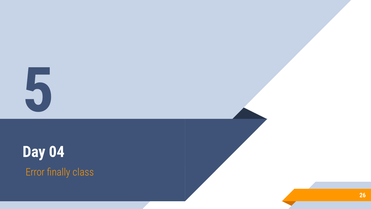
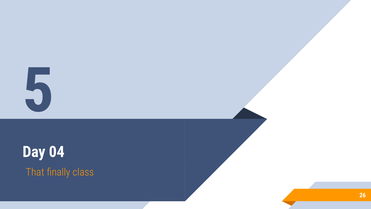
Error: Error -> That
